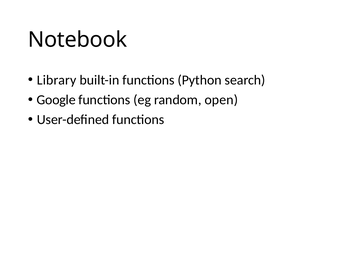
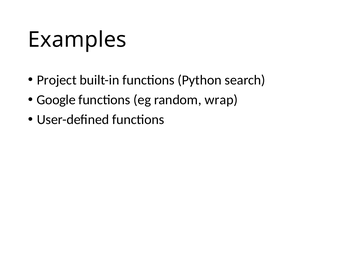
Notebook: Notebook -> Examples
Library: Library -> Project
open: open -> wrap
